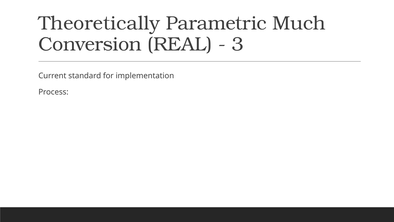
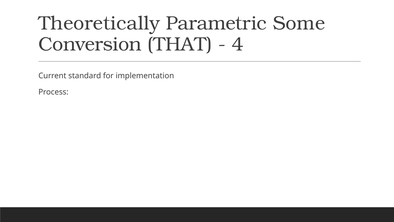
Much: Much -> Some
REAL: REAL -> THAT
3: 3 -> 4
